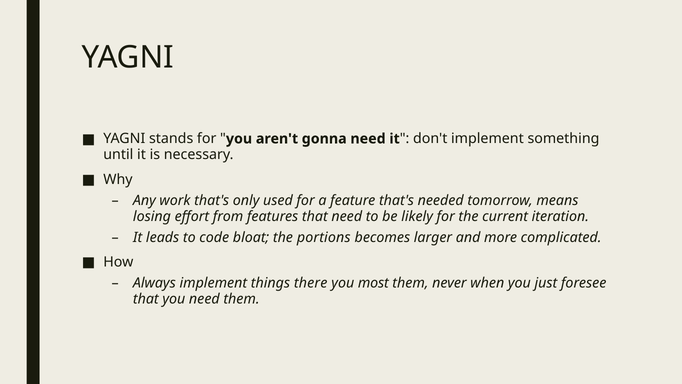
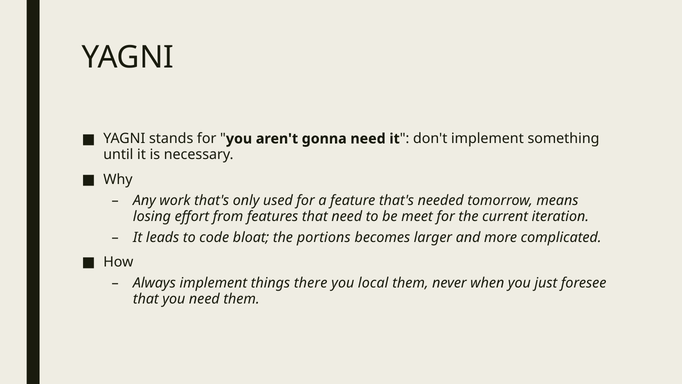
likely: likely -> meet
most: most -> local
